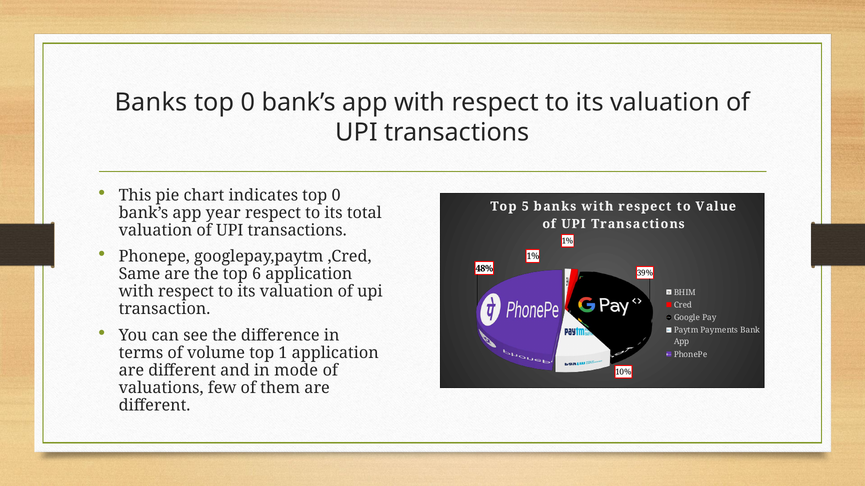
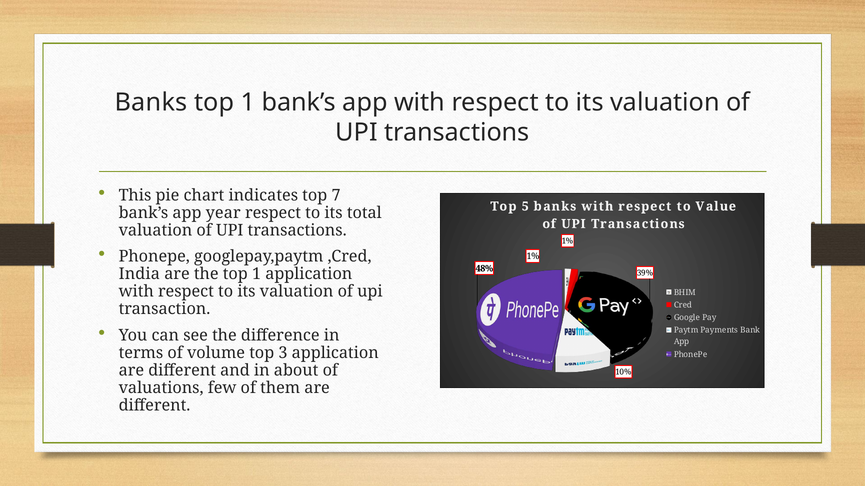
0 at (248, 103): 0 -> 1
indicates top 0: 0 -> 7
Same: Same -> India
the top 6: 6 -> 1
1: 1 -> 3
mode: mode -> about
